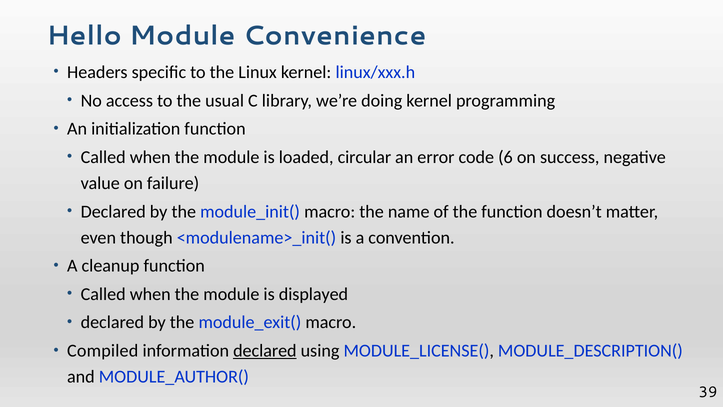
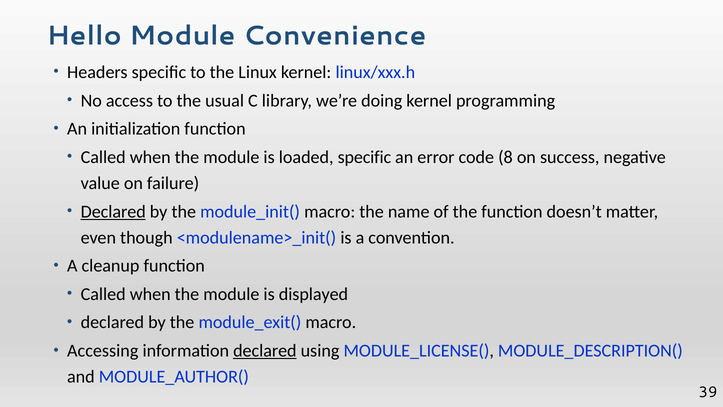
loaded circular: circular -> specific
6: 6 -> 8
Declared at (113, 211) underline: none -> present
Compiled: Compiled -> Accessing
